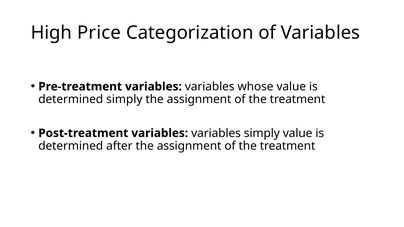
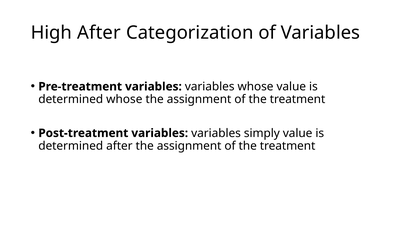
High Price: Price -> After
determined simply: simply -> whose
